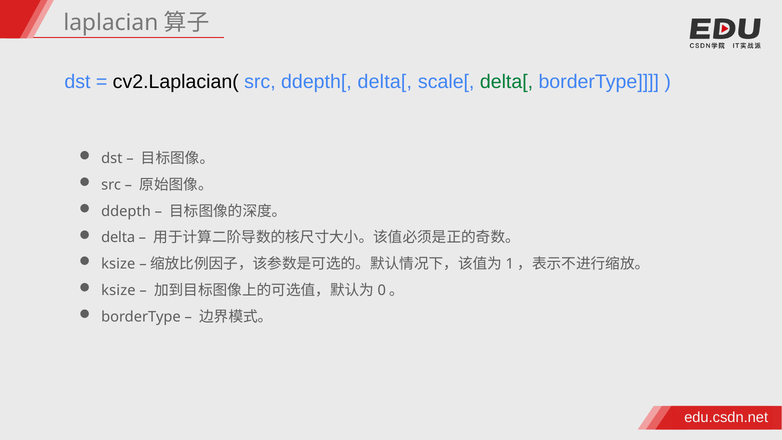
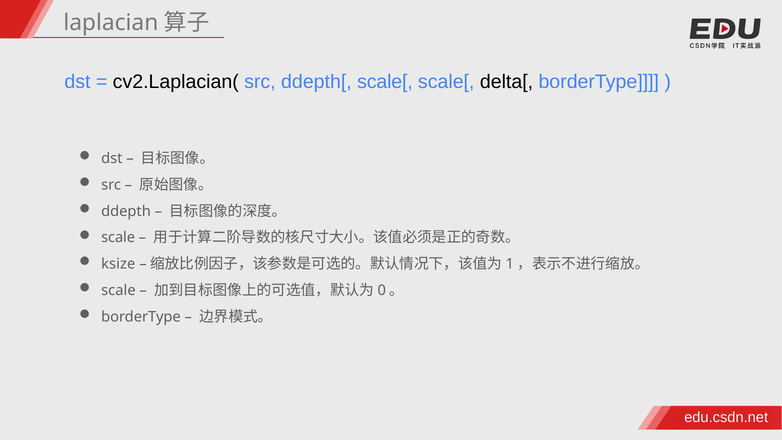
ddepth[ delta[: delta[ -> scale[
delta[ at (506, 82) colour: green -> black
delta at (118, 237): delta -> scale
ksize at (118, 290): ksize -> scale
